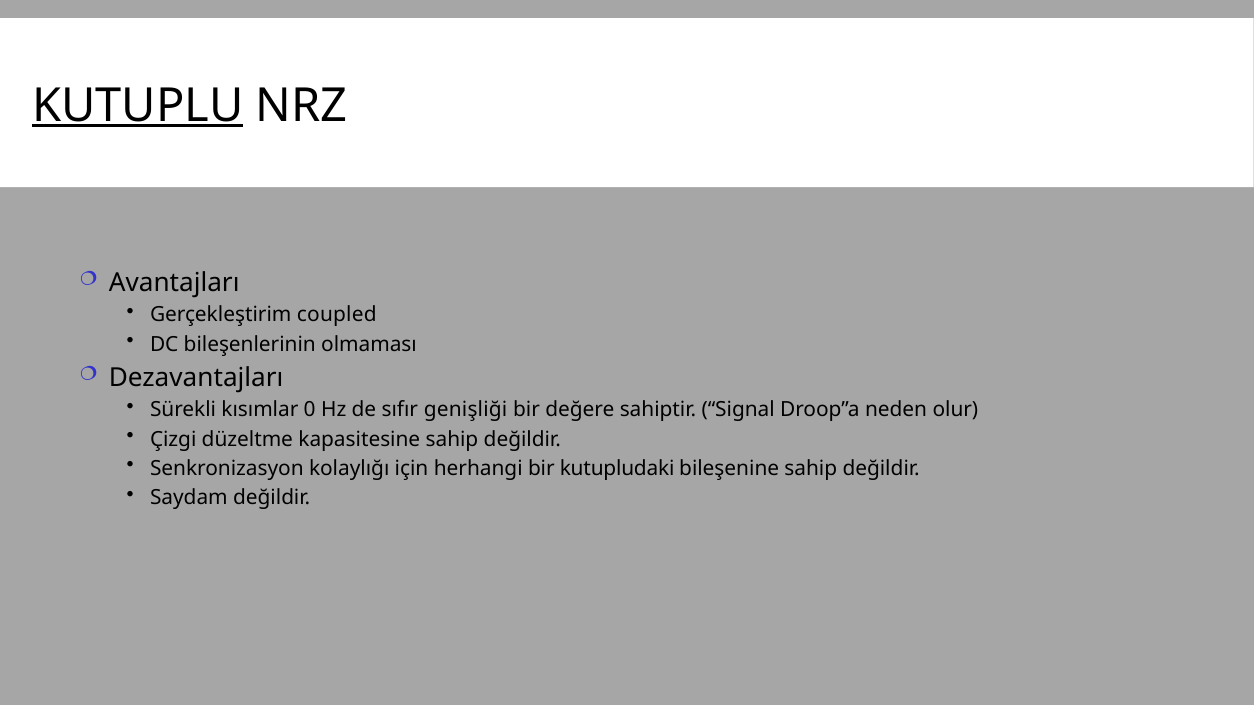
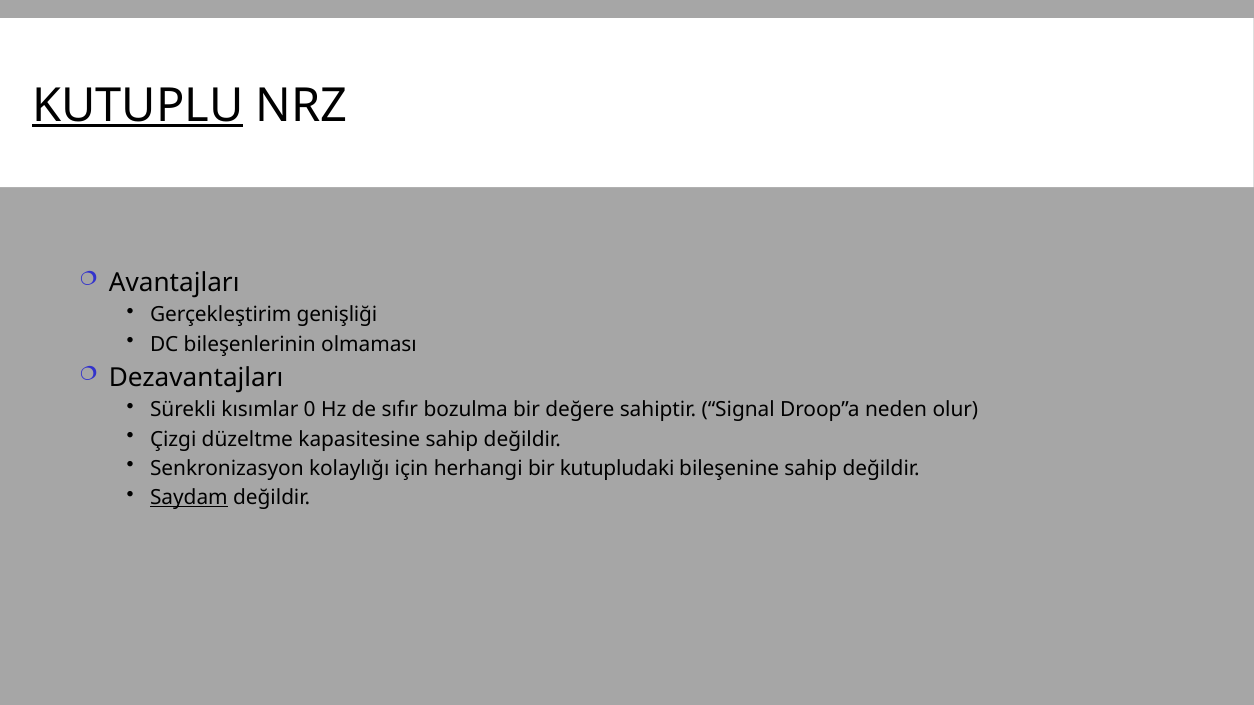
coupled: coupled -> genişliği
genişliği: genişliği -> bozulma
Saydam underline: none -> present
